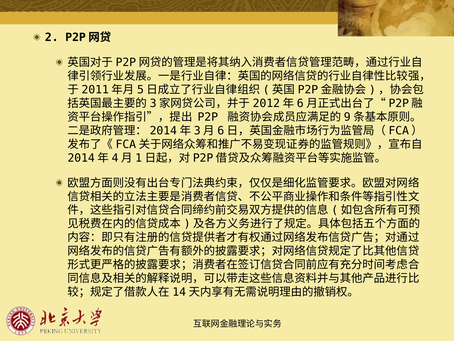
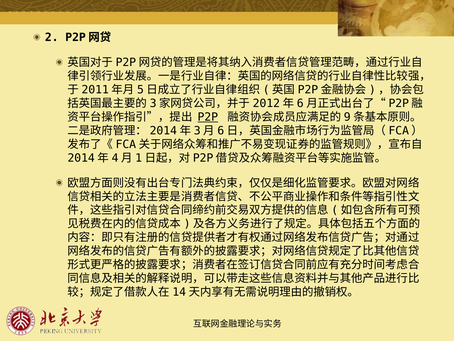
P2P underline: none -> present
